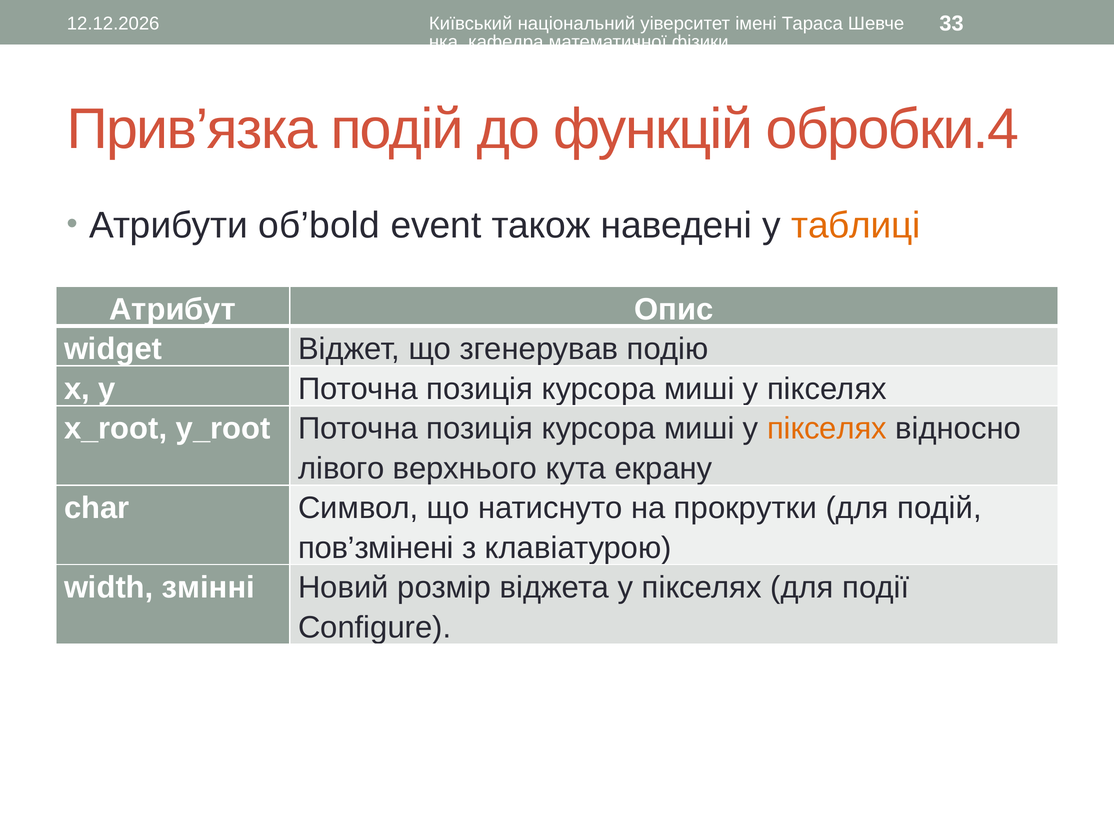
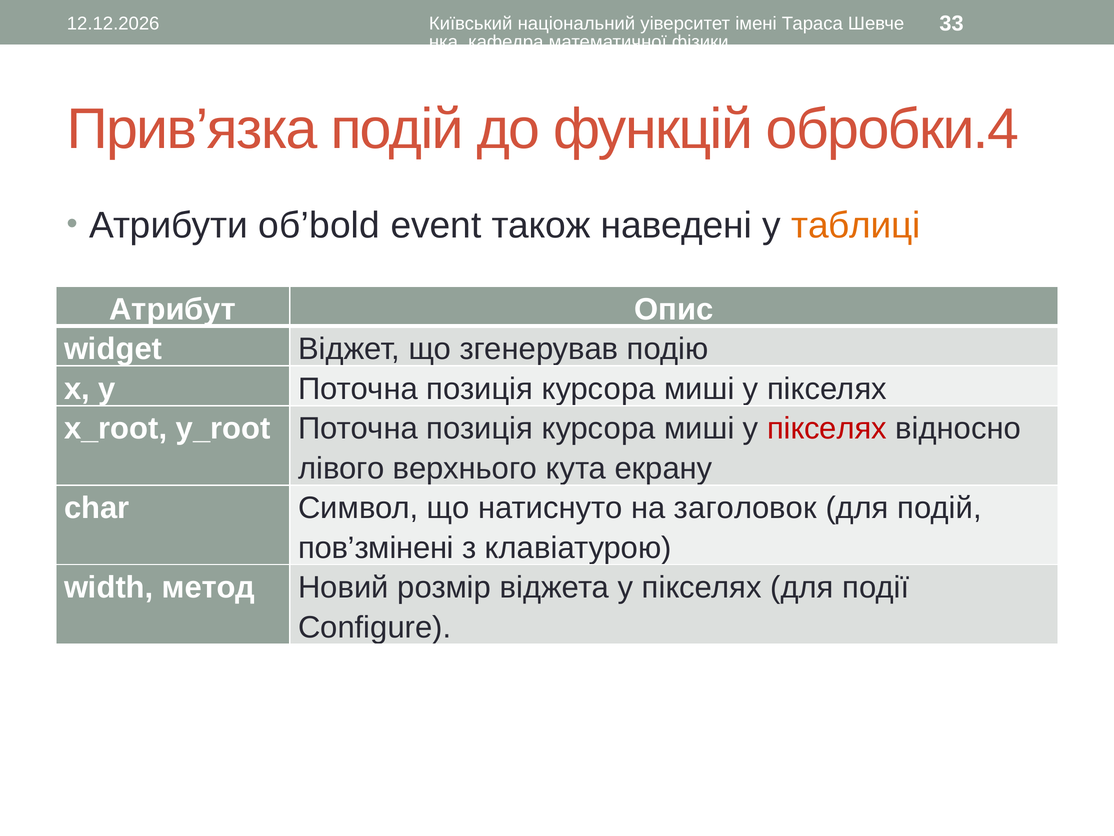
пікселях at (827, 428) colour: orange -> red
прокрутки: прокрутки -> заголовок
змінні: змінні -> метод
